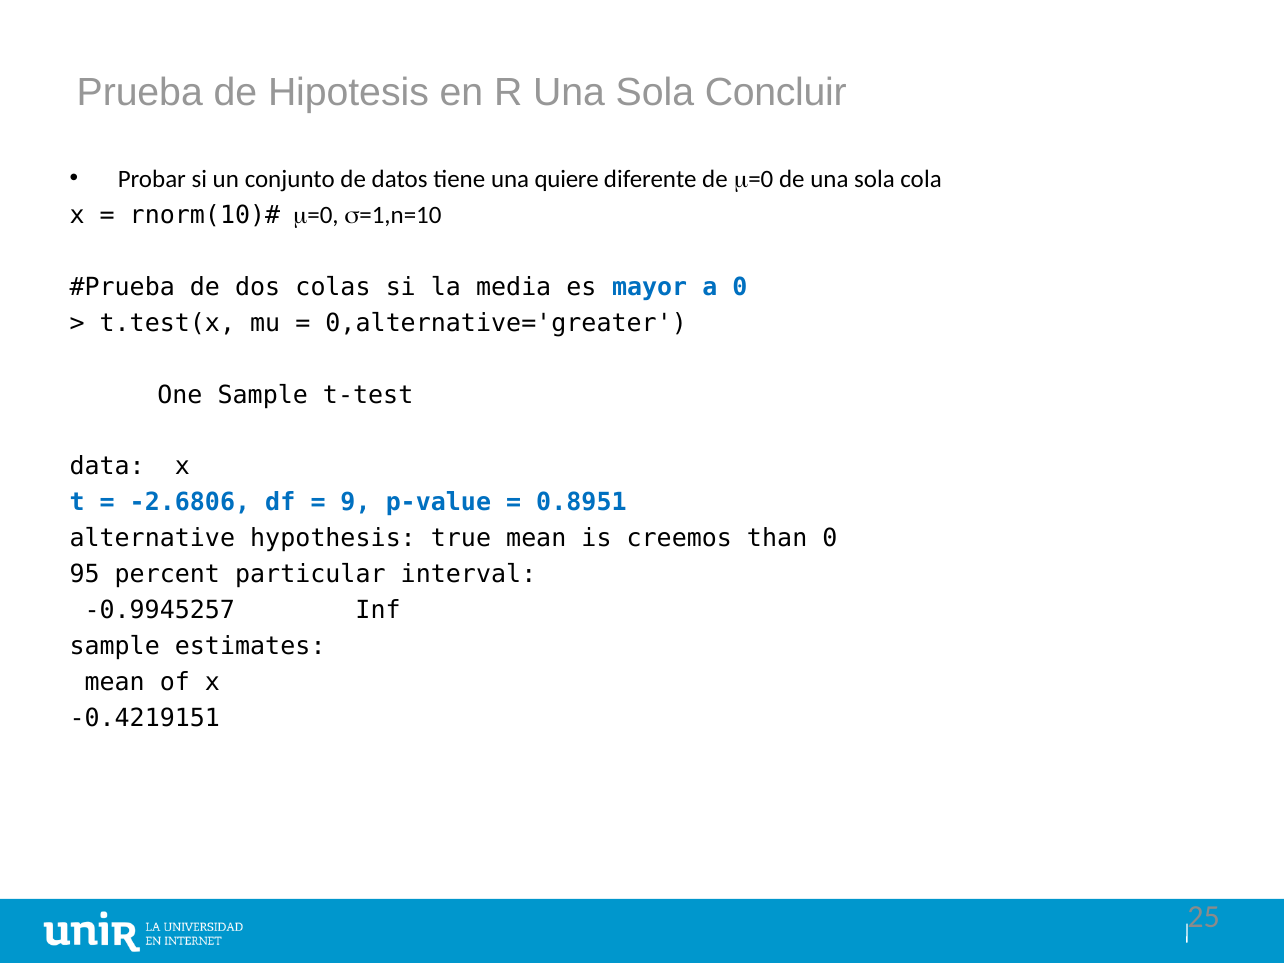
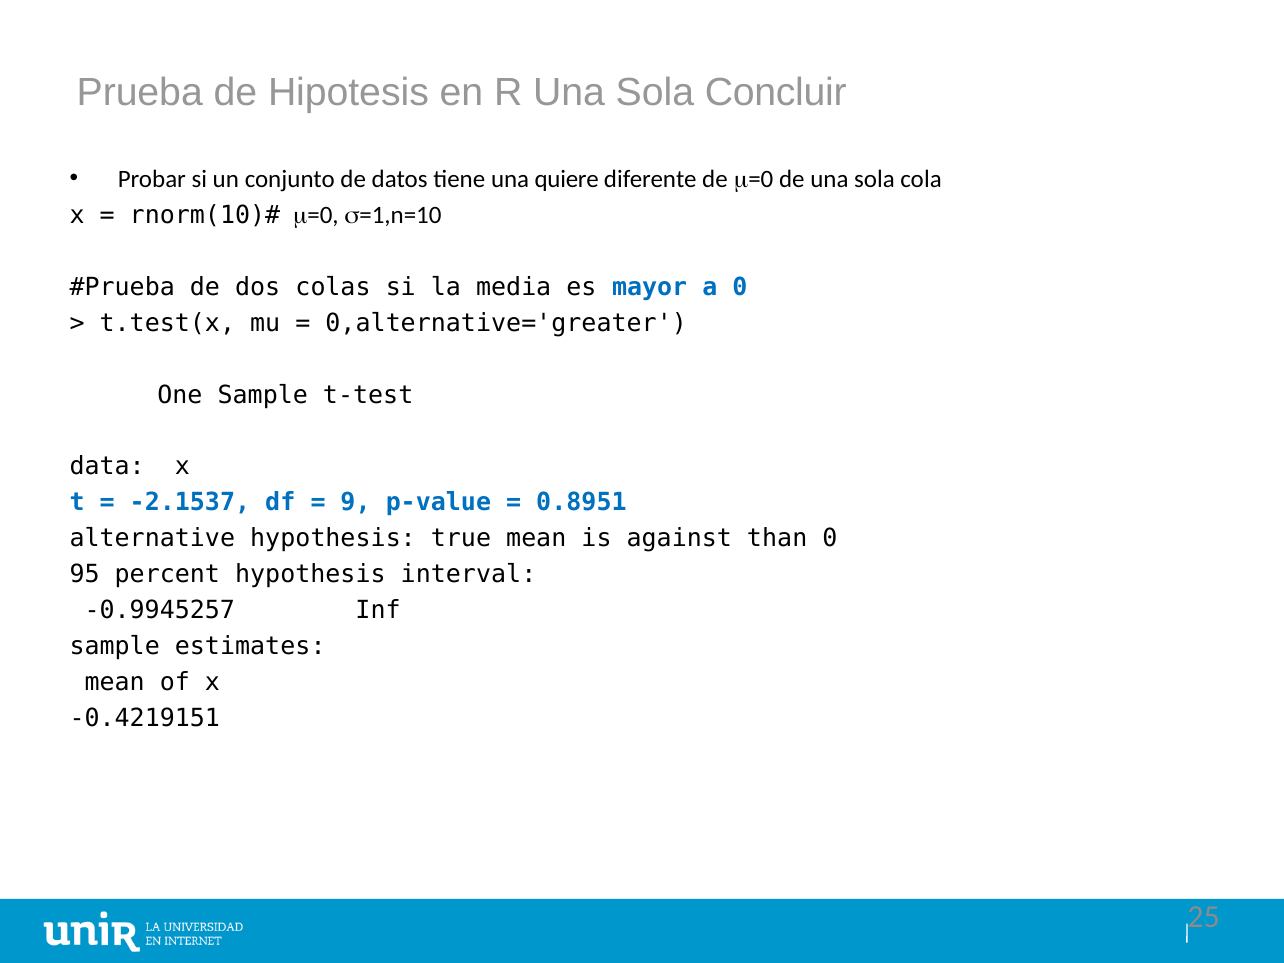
-2.6806: -2.6806 -> -2.1537
creemos: creemos -> against
percent particular: particular -> hypothesis
